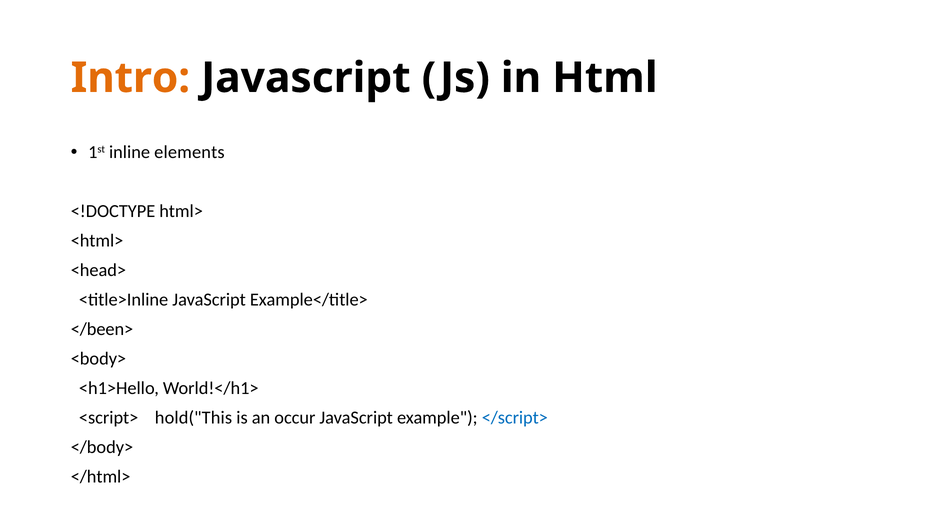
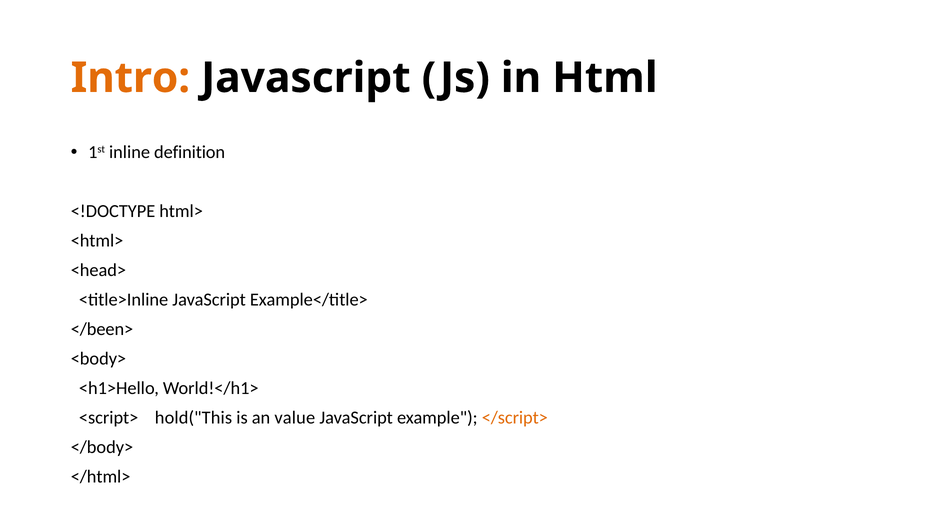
elements: elements -> definition
occur: occur -> value
</script> colour: blue -> orange
